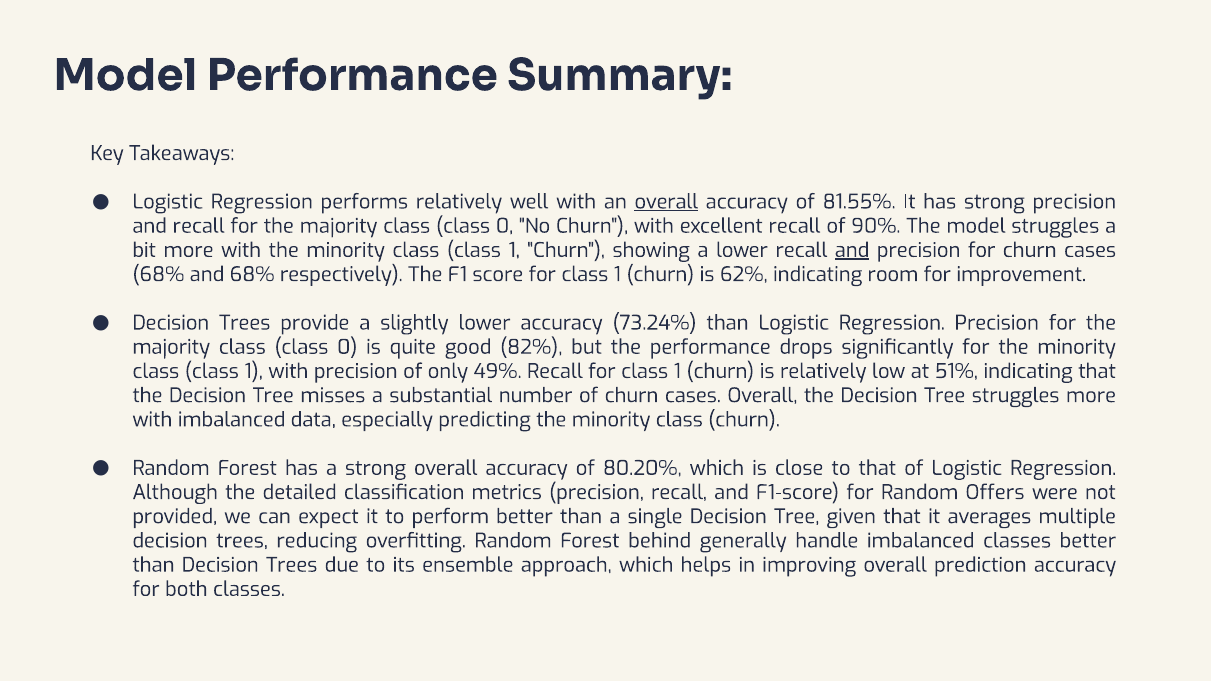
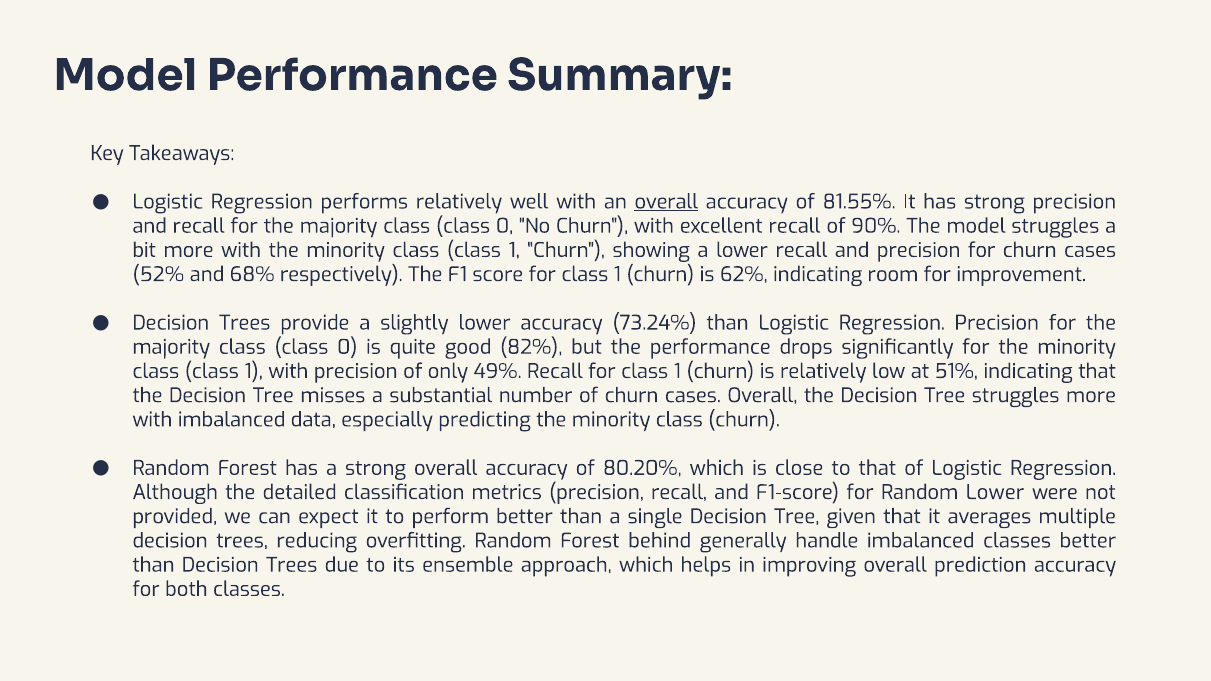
and at (852, 250) underline: present -> none
68% at (158, 275): 68% -> 52%
Random Offers: Offers -> Lower
